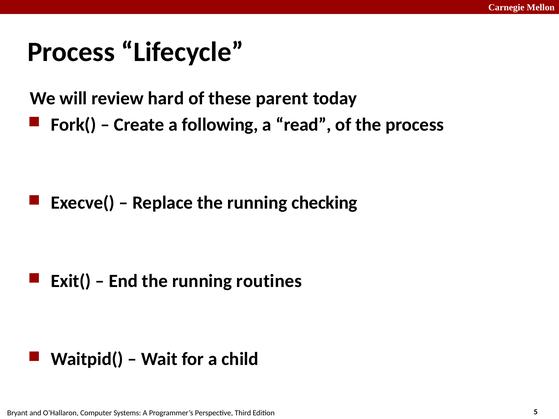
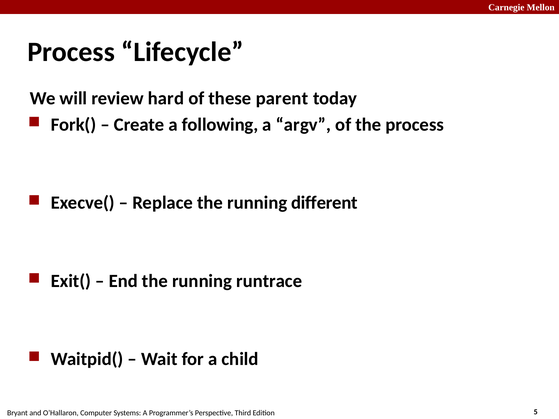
read: read -> argv
checking: checking -> different
routines: routines -> runtrace
